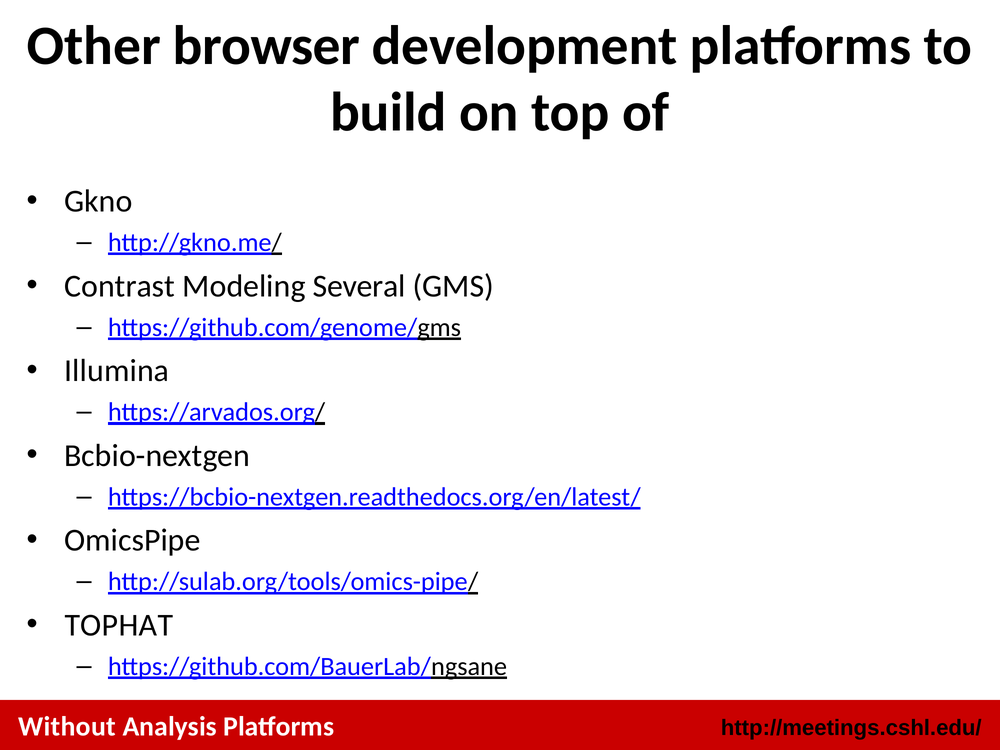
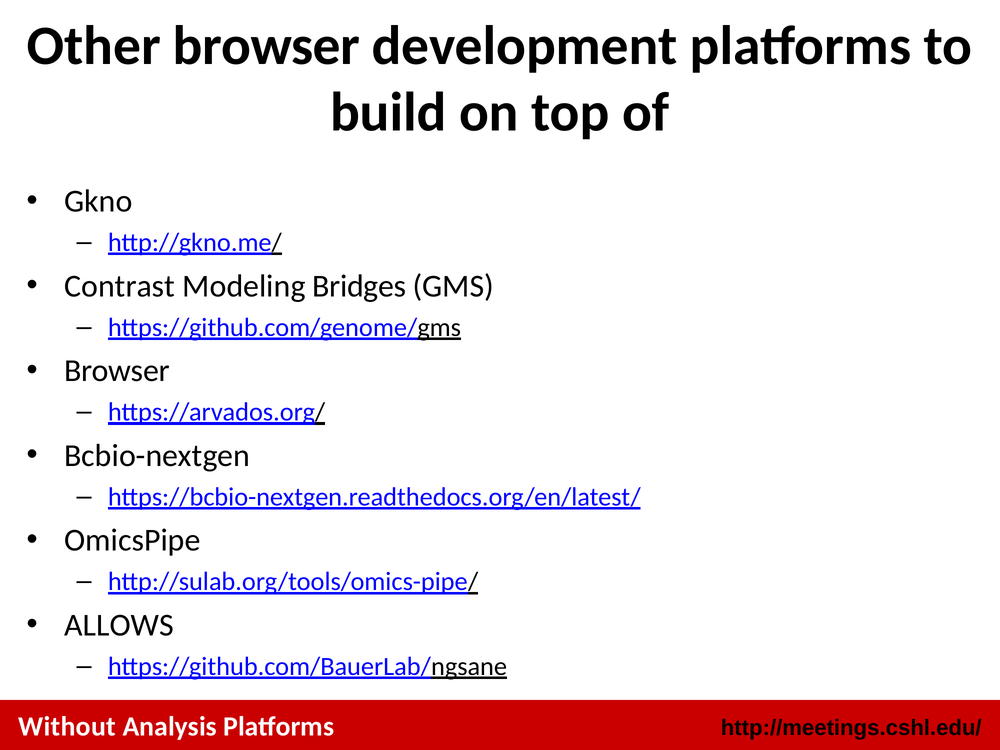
Several: Several -> Bridges
Illumina at (117, 371): Illumina -> Browser
TOPHAT: TOPHAT -> ALLOWS
